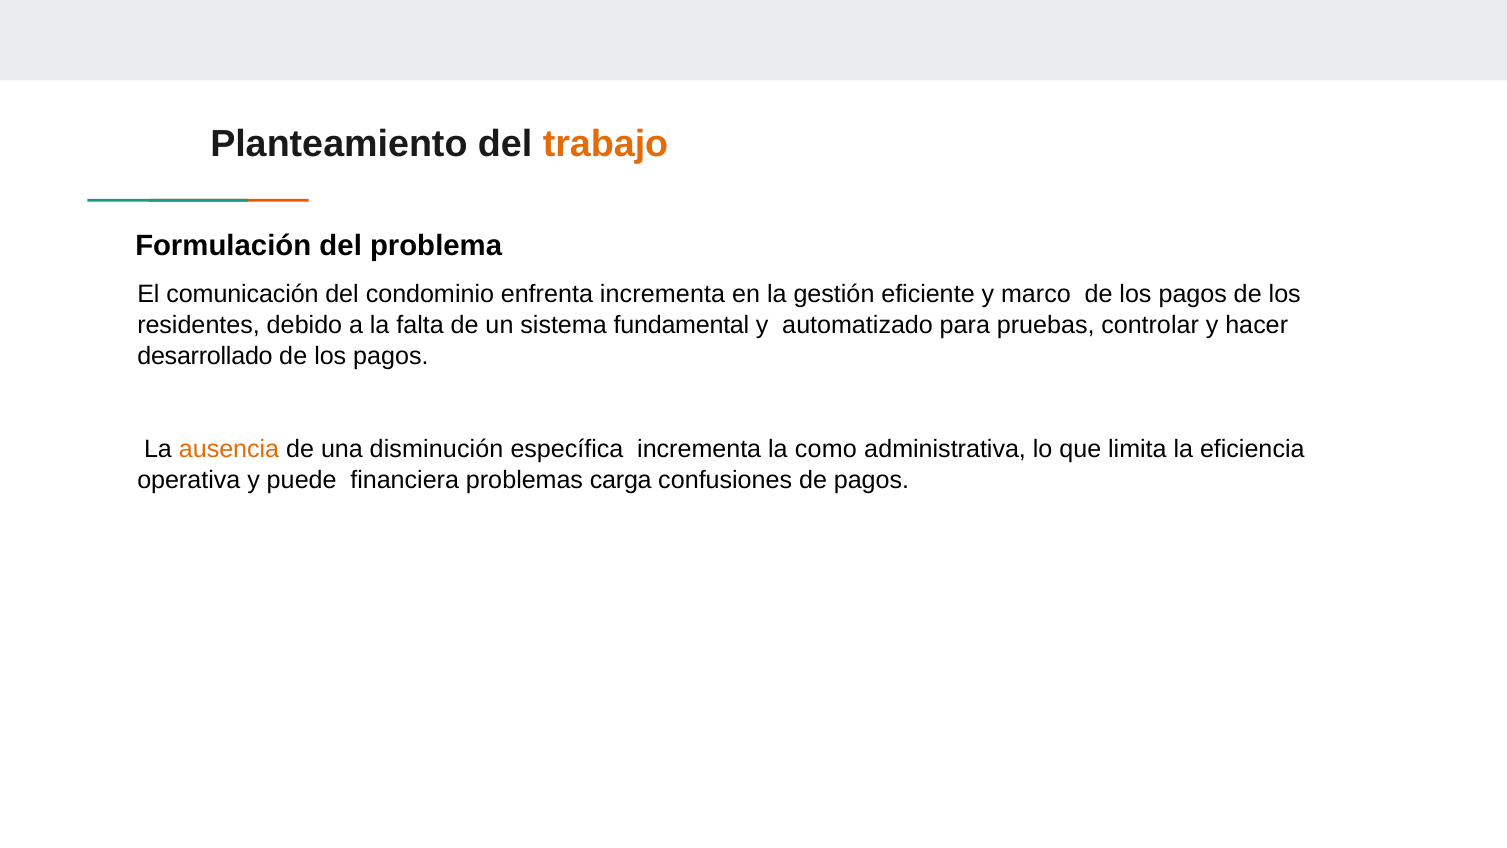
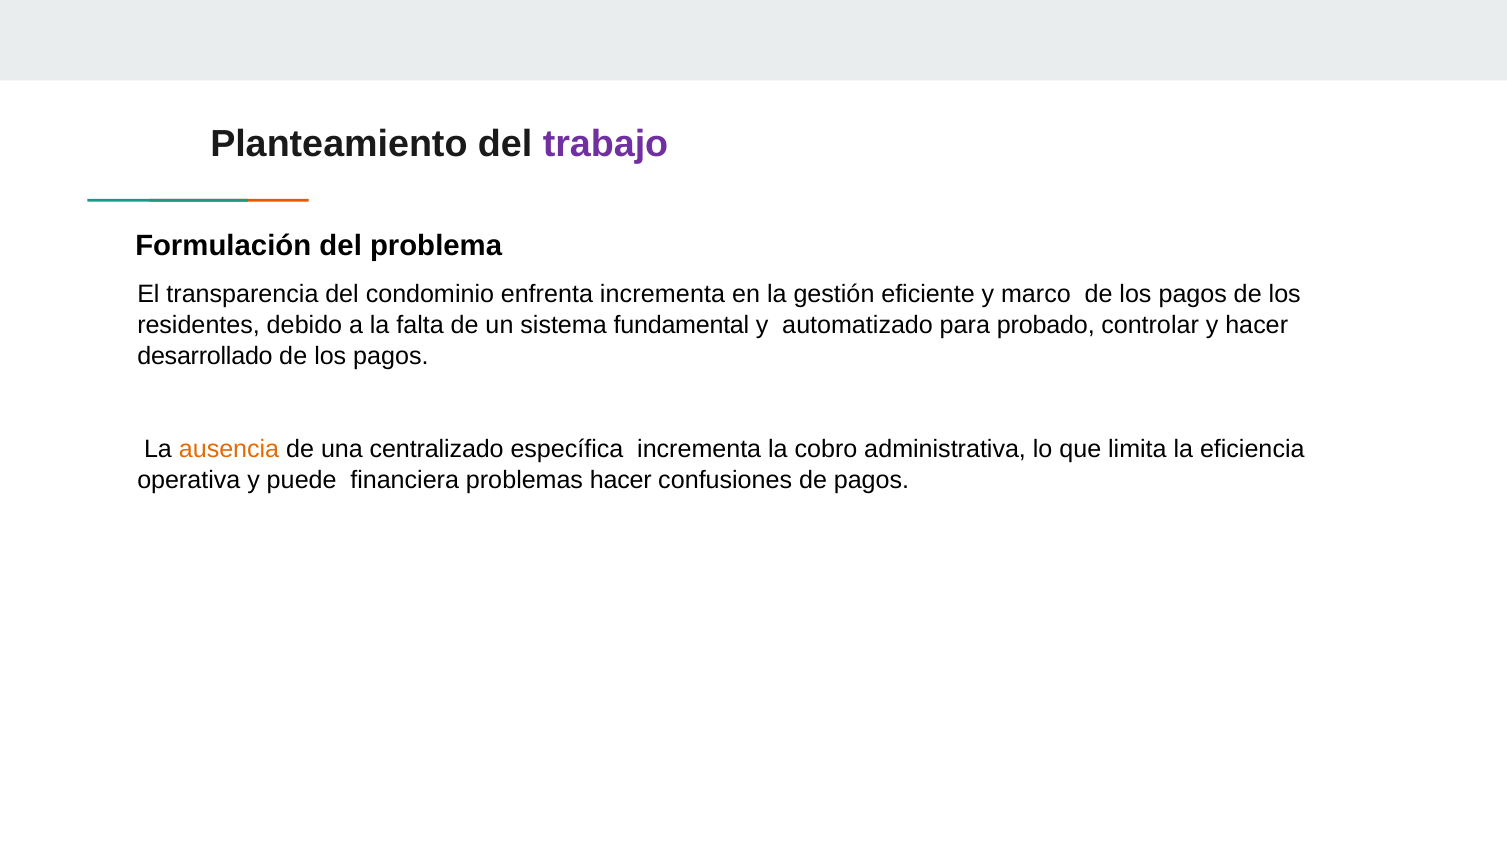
trabajo colour: orange -> purple
comunicación: comunicación -> transparencia
pruebas: pruebas -> probado
disminución: disminución -> centralizado
como: como -> cobro
problemas carga: carga -> hacer
